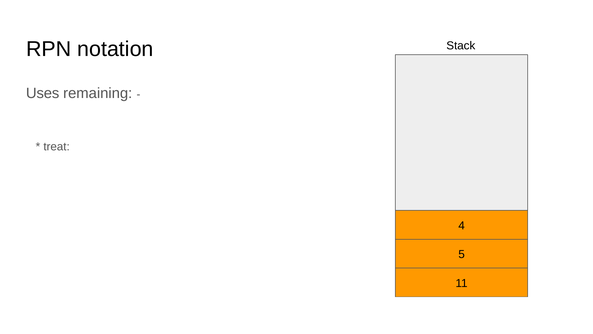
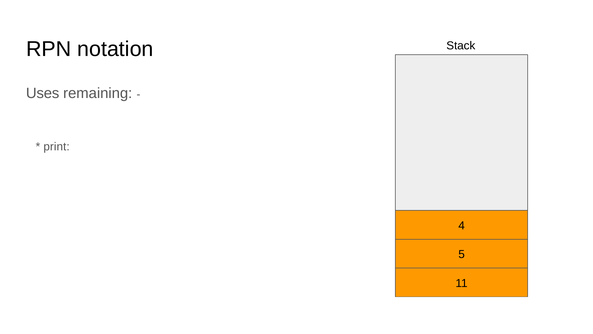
treat: treat -> print
